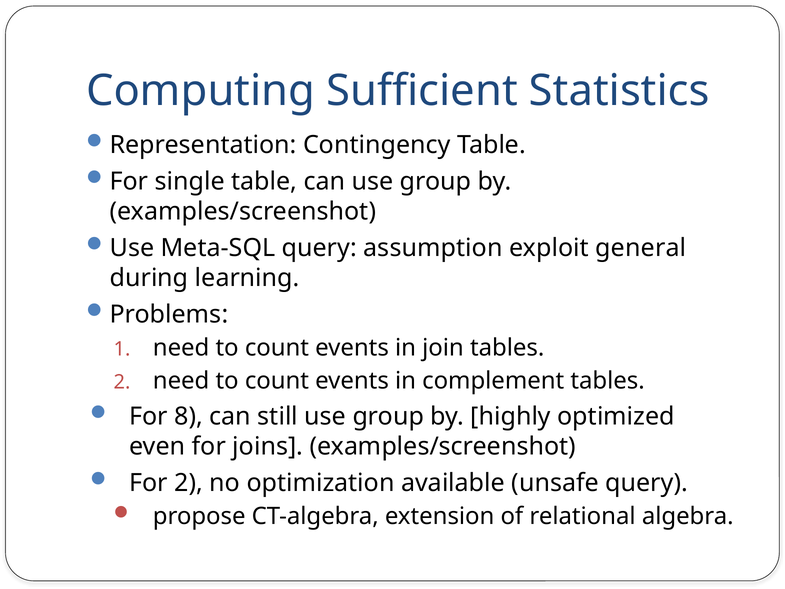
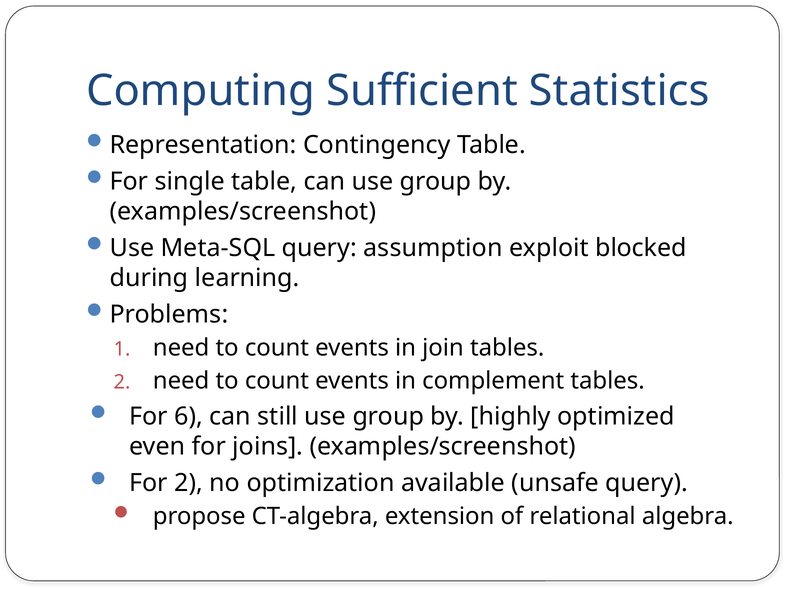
general: general -> blocked
8: 8 -> 6
